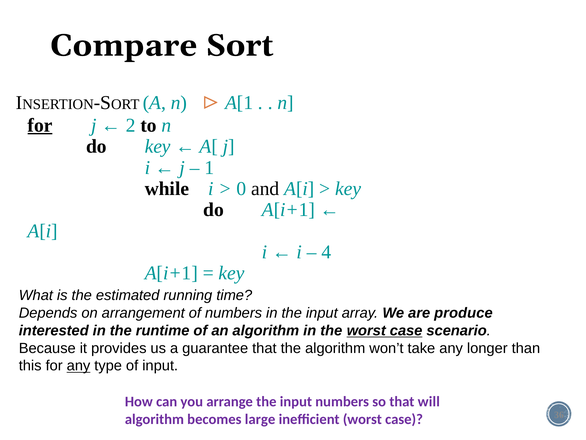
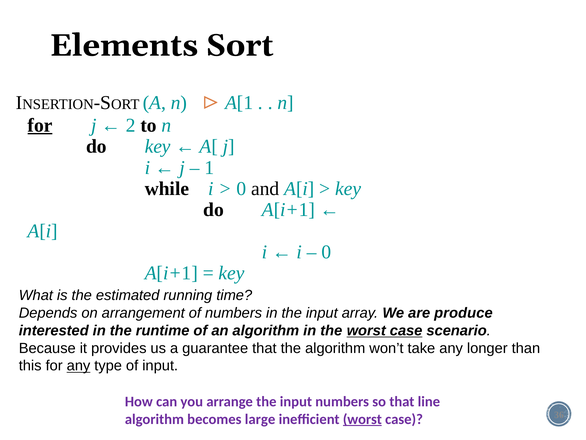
Compare: Compare -> Elements
4 at (326, 252): 4 -> 0
will: will -> line
worst at (362, 419) underline: none -> present
